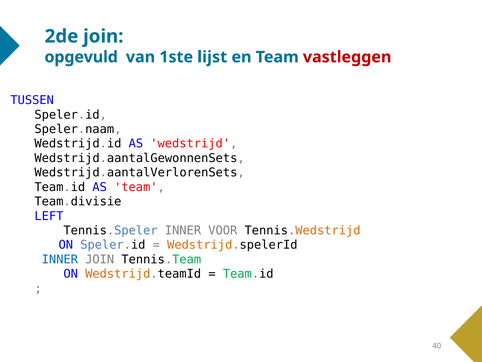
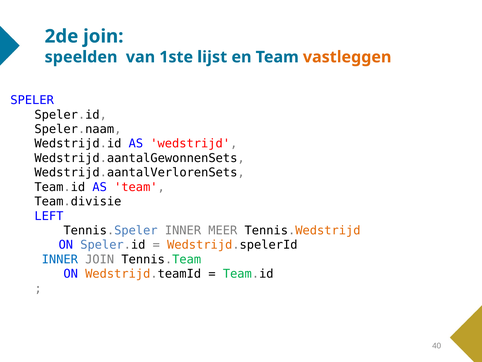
opgevuld: opgevuld -> speelden
vastleggen colour: red -> orange
TUSSEN: TUSSEN -> SPELER
VOOR: VOOR -> MEER
